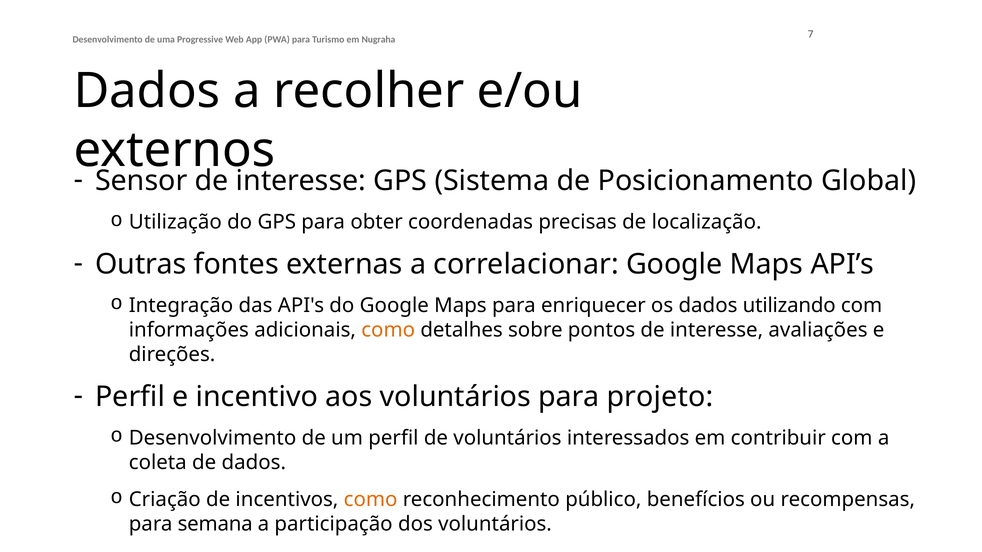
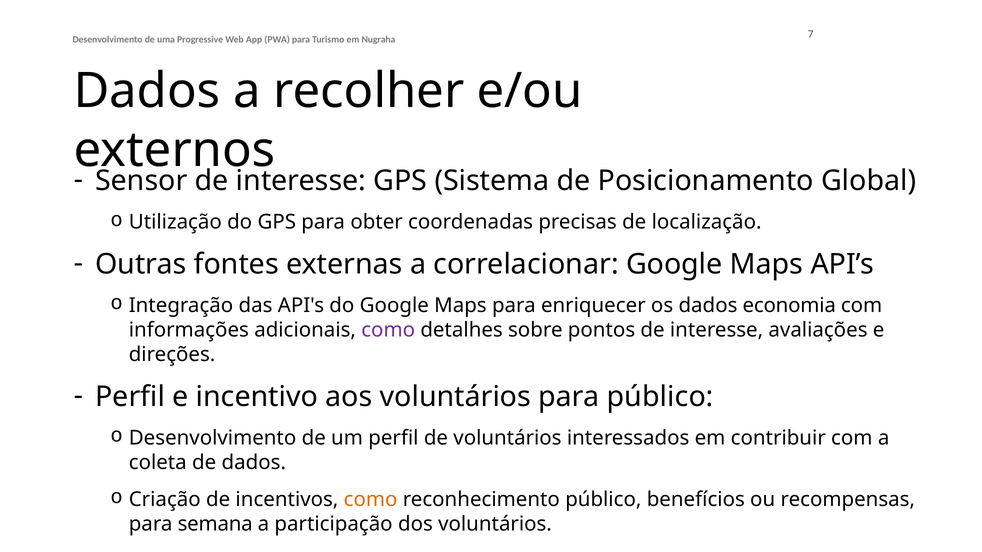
utilizando: utilizando -> economia
como at (388, 330) colour: orange -> purple
para projeto: projeto -> público
